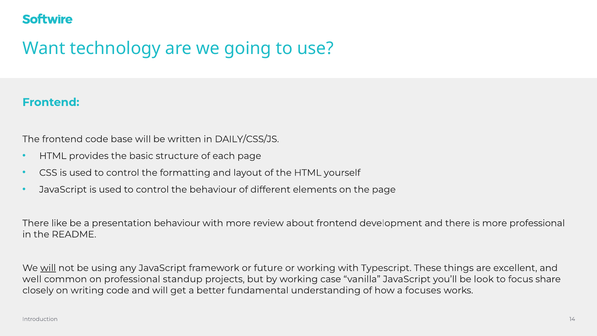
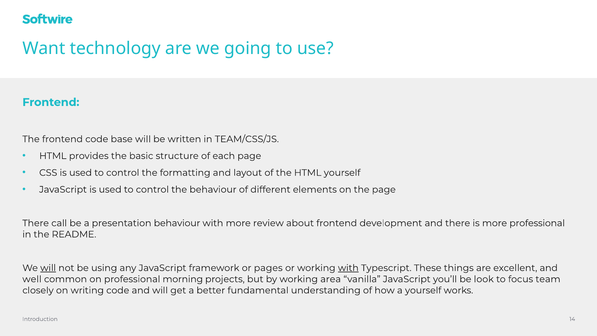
DAILY/CSS/JS: DAILY/CSS/JS -> TEAM/CSS/JS
like: like -> call
future: future -> pages
with at (348, 268) underline: none -> present
standup: standup -> morning
case: case -> area
share: share -> team
a focuses: focuses -> yourself
